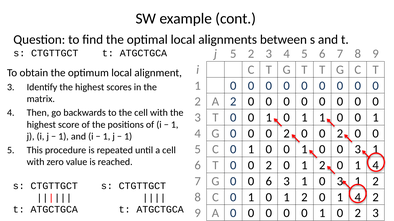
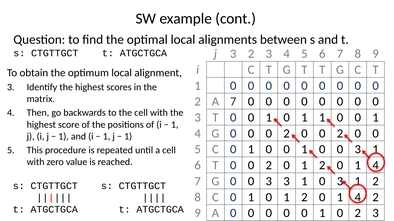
j 5: 5 -> 3
A 2: 2 -> 7
G 0 0 6: 6 -> 3
